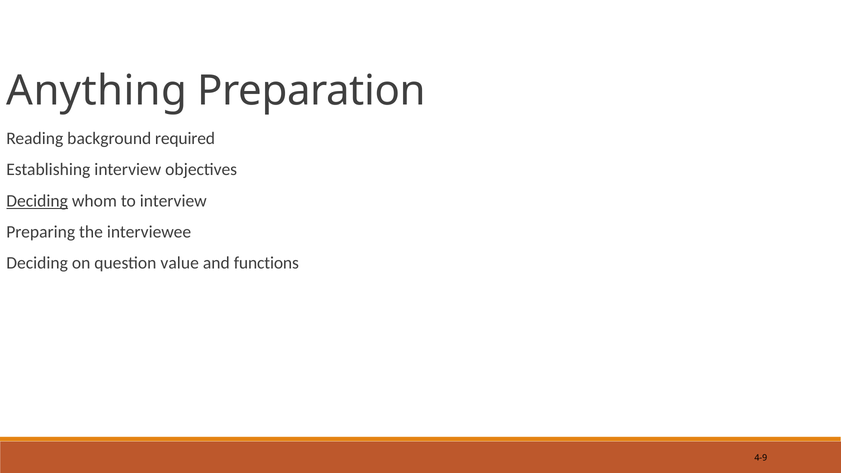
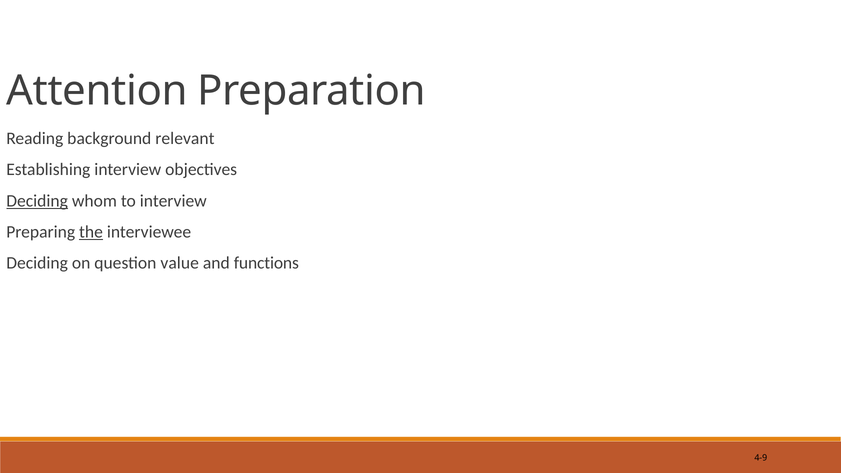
Anything: Anything -> Attention
required: required -> relevant
the underline: none -> present
